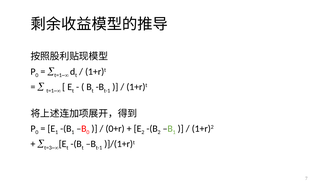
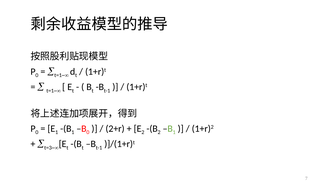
0+r: 0+r -> 2+r
